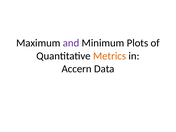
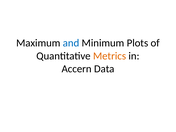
and colour: purple -> blue
